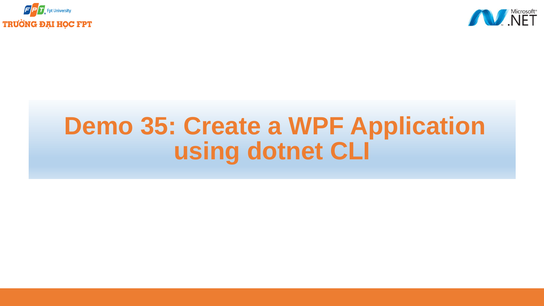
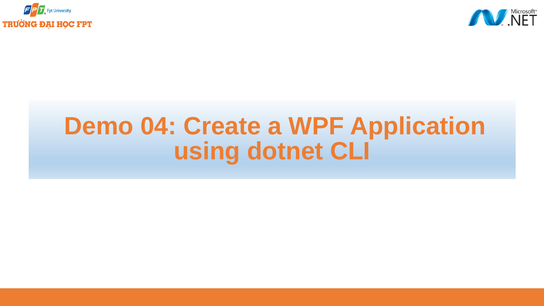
35: 35 -> 04
